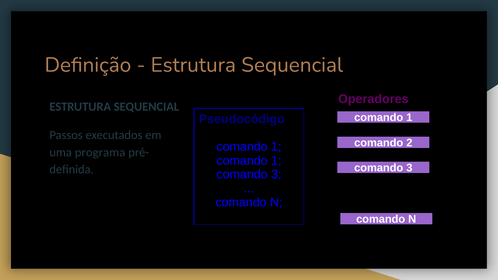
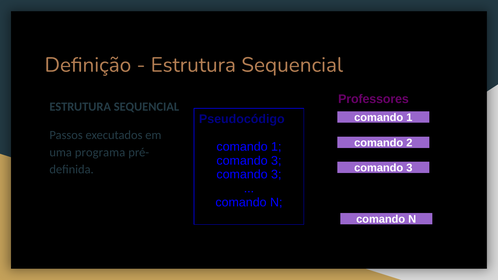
Operadores: Operadores -> Professores
1 at (276, 161): 1 -> 3
